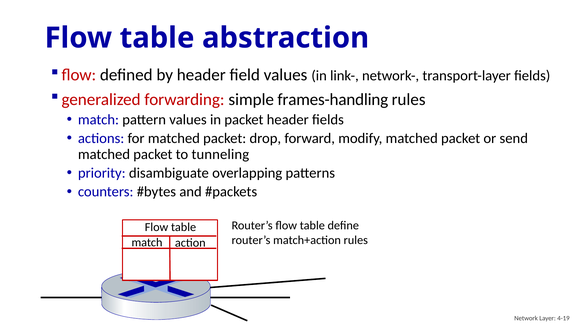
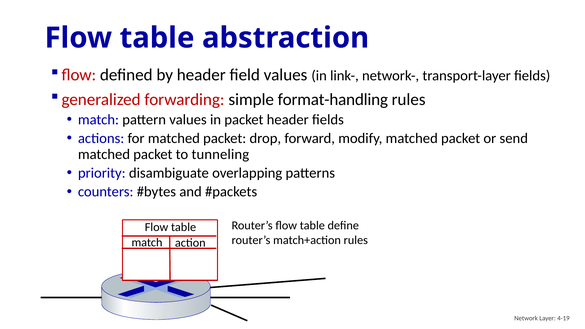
frames-handling: frames-handling -> format-handling
